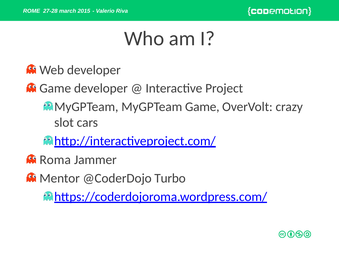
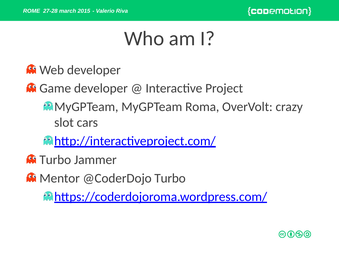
MyGPTeam Game: Game -> Roma
Roma at (55, 160): Roma -> Turbo
